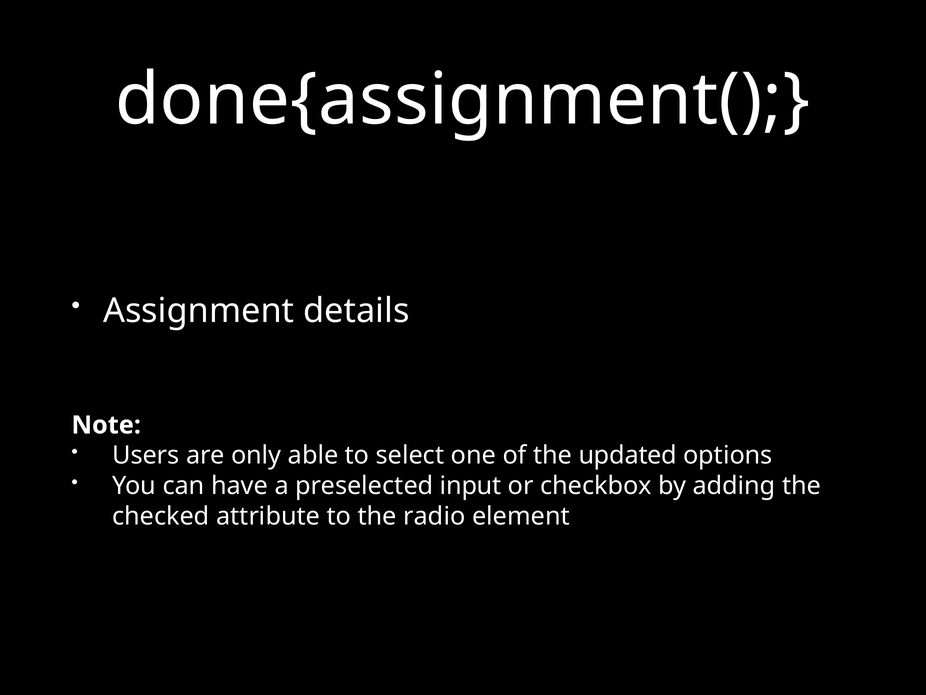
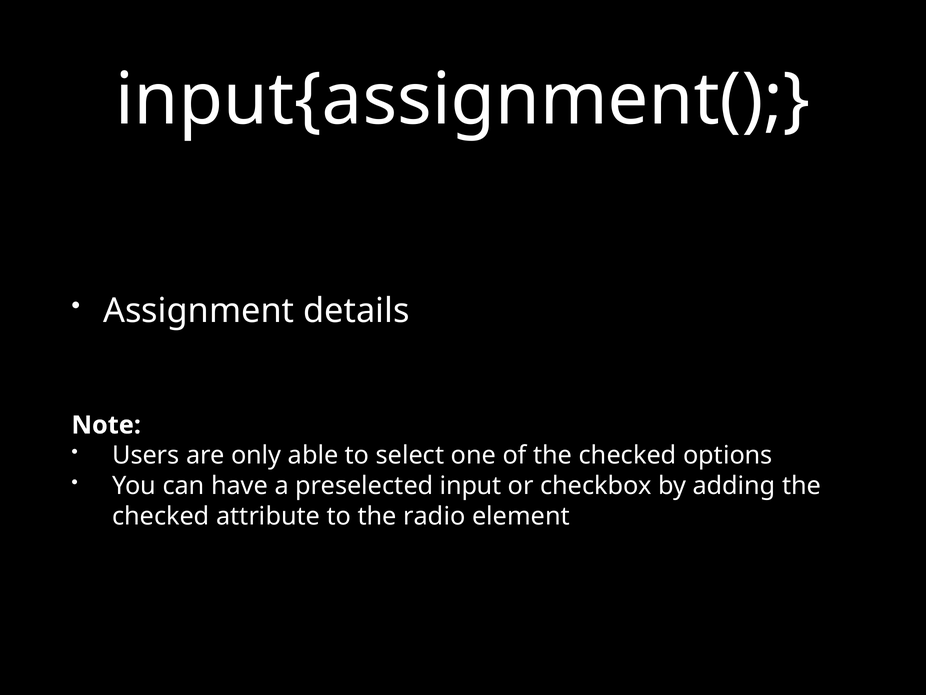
done{assignment(: done{assignment( -> input{assignment(
of the updated: updated -> checked
